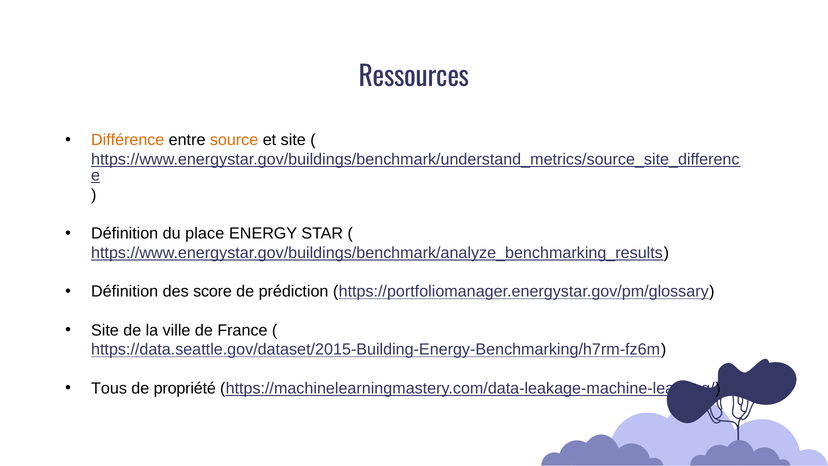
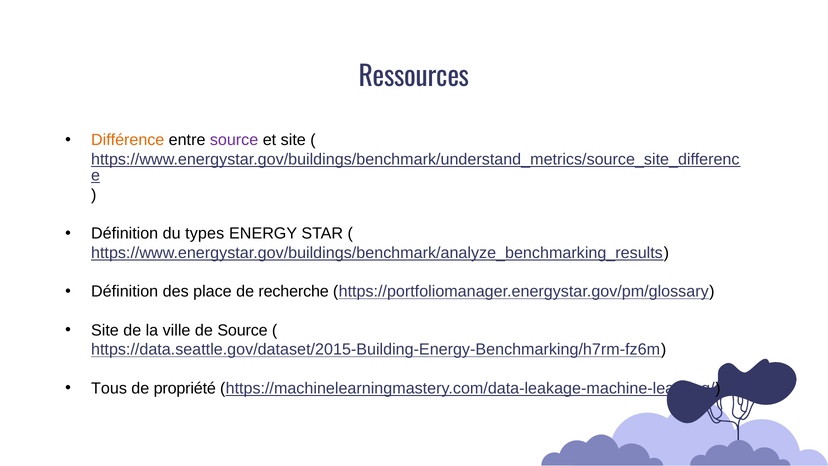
source at (234, 140) colour: orange -> purple
place: place -> types
score: score -> place
prédiction: prédiction -> recherche
de France: France -> Source
